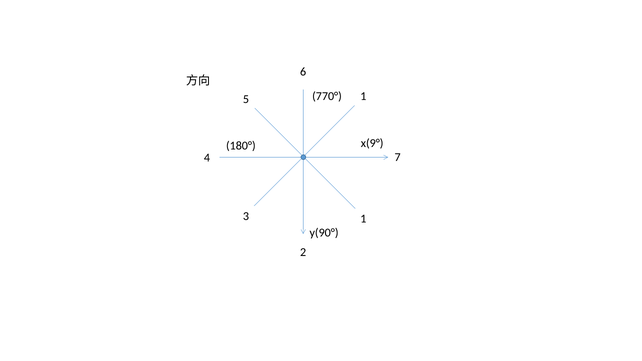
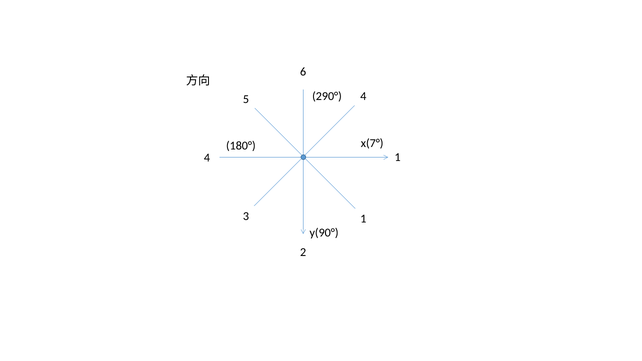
770°: 770° -> 290°
5 1: 1 -> 4
x(9°: x(9° -> x(7°
7 at (398, 158): 7 -> 1
